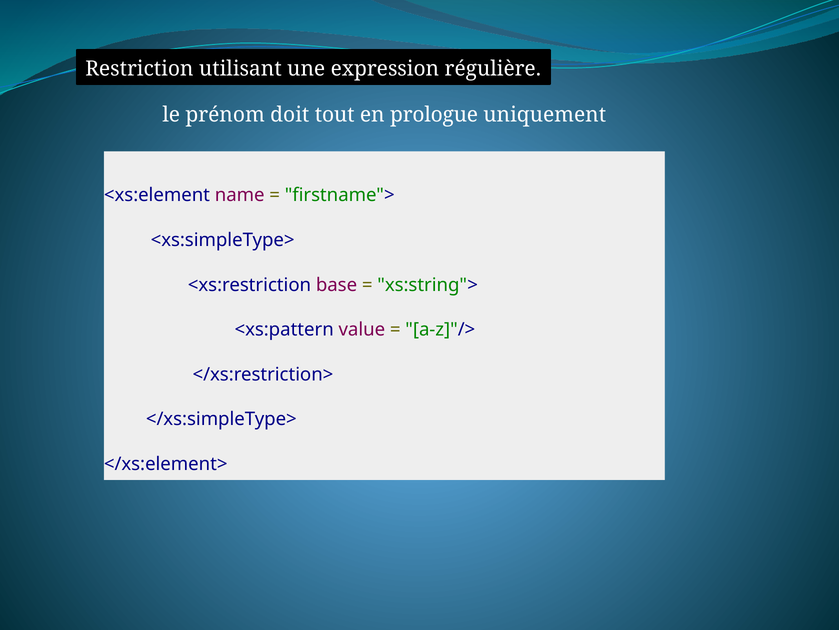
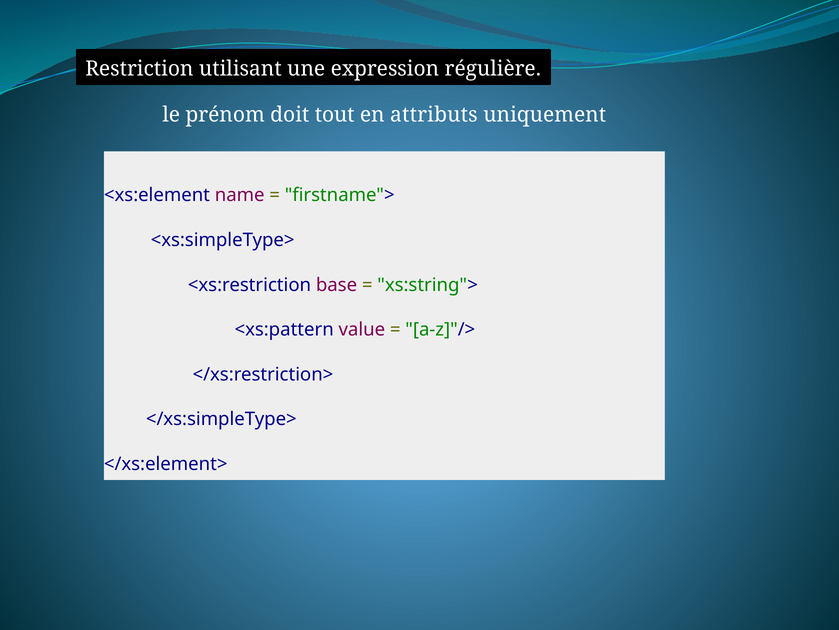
prologue: prologue -> attributs
